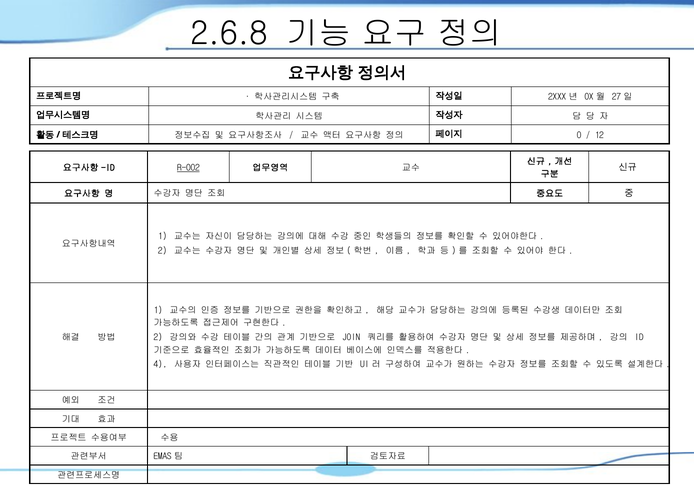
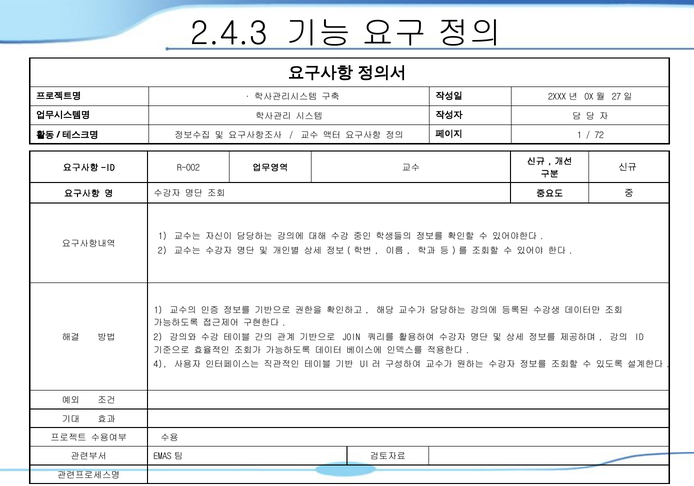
2.6.8: 2.6.8 -> 2.4.3
0 at (579, 135): 0 -> 1
12: 12 -> 72
R-002 underline: present -> none
